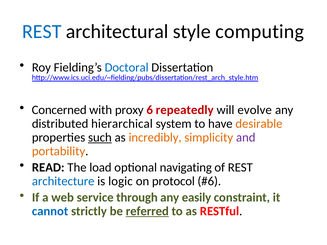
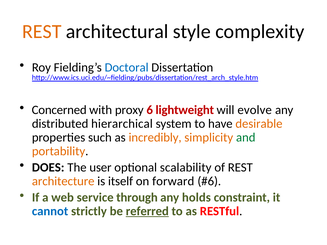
REST at (42, 32) colour: blue -> orange
computing: computing -> complexity
repeatedly: repeatedly -> lightweight
such underline: present -> none
and colour: purple -> green
READ: READ -> DOES
load: load -> user
navigating: navigating -> scalability
architecture colour: blue -> orange
logic: logic -> itself
protocol: protocol -> forward
easily: easily -> holds
